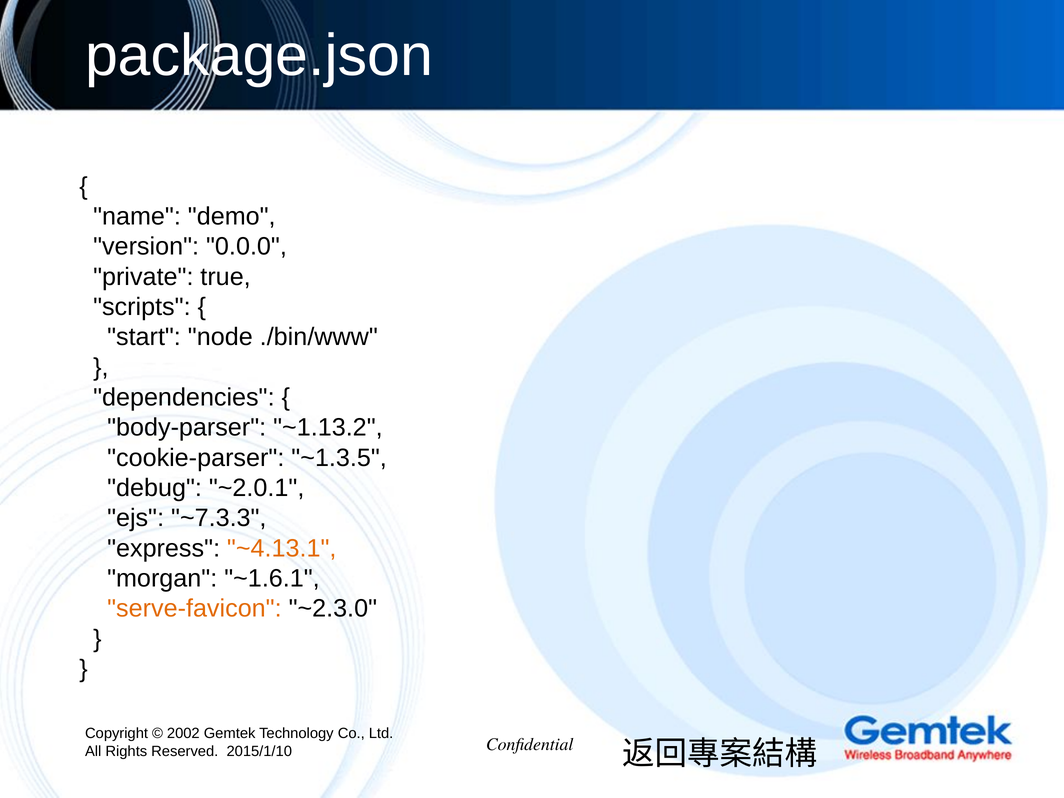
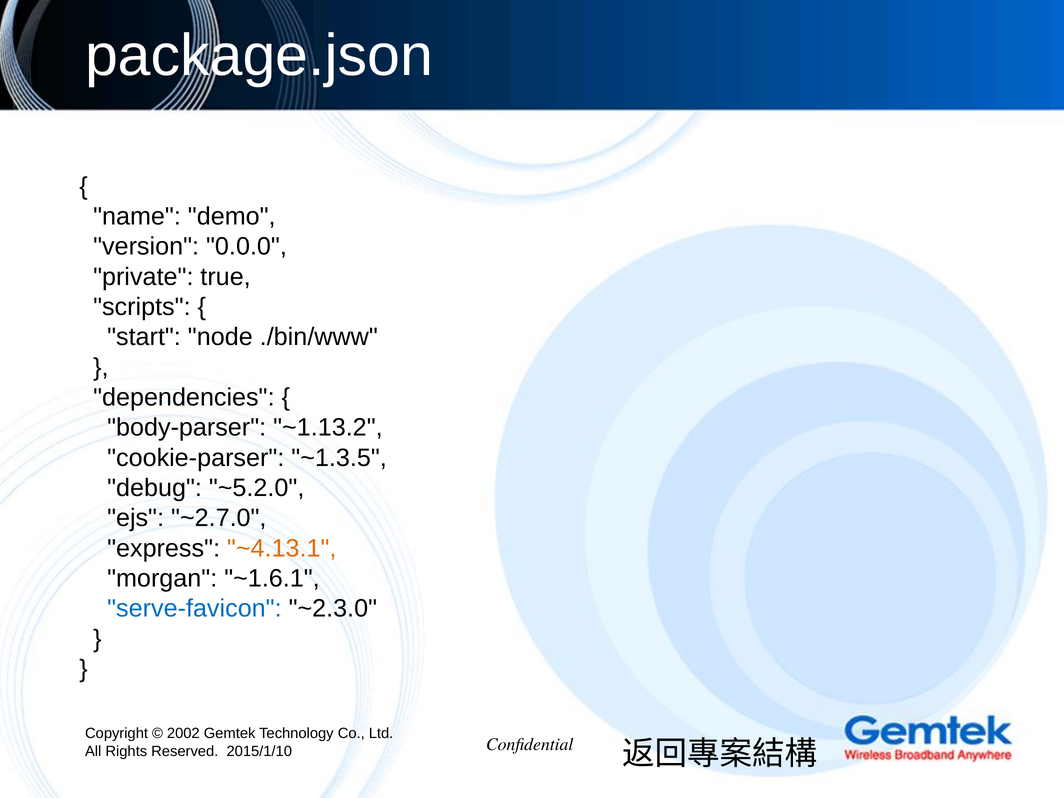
~2.0.1: ~2.0.1 -> ~5.2.0
~7.3.3: ~7.3.3 -> ~2.7.0
serve-favicon colour: orange -> blue
